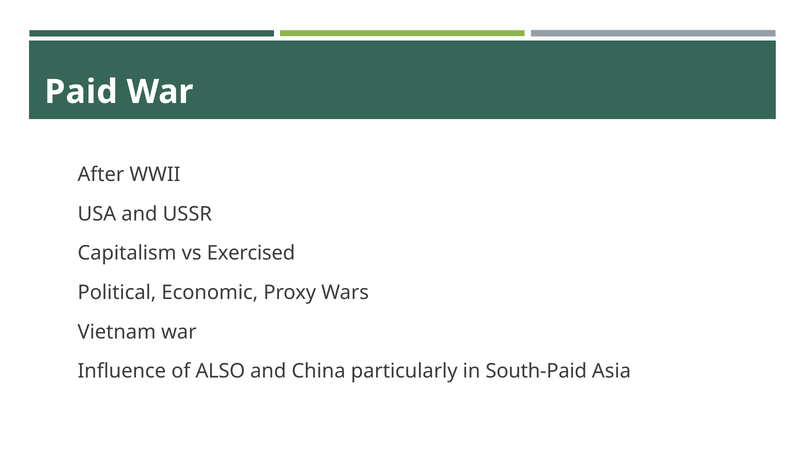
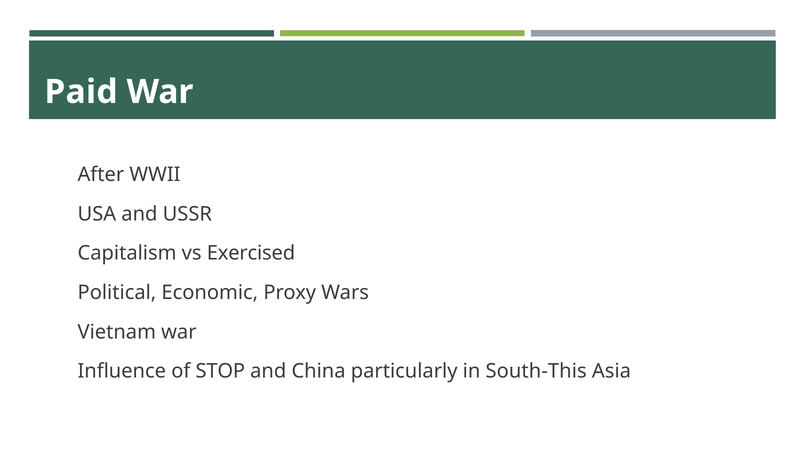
ALSO: ALSO -> STOP
South-Paid: South-Paid -> South-This
